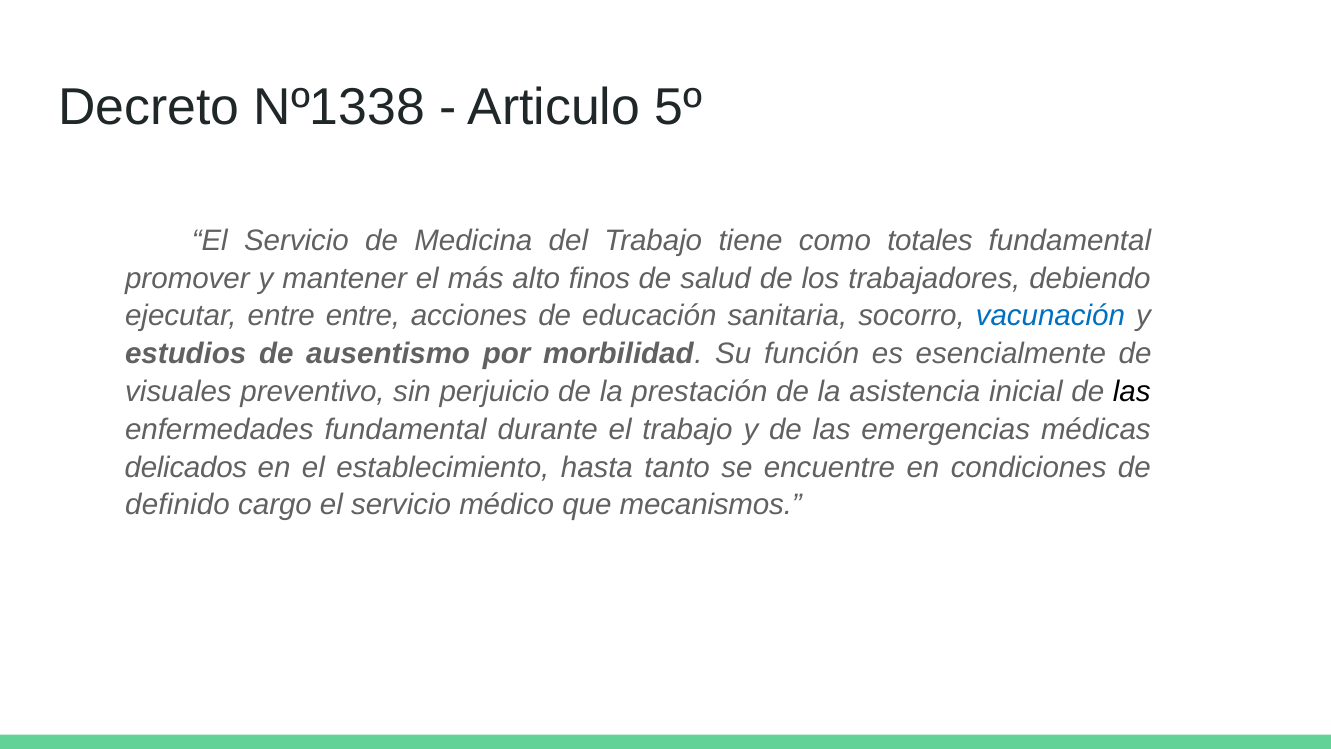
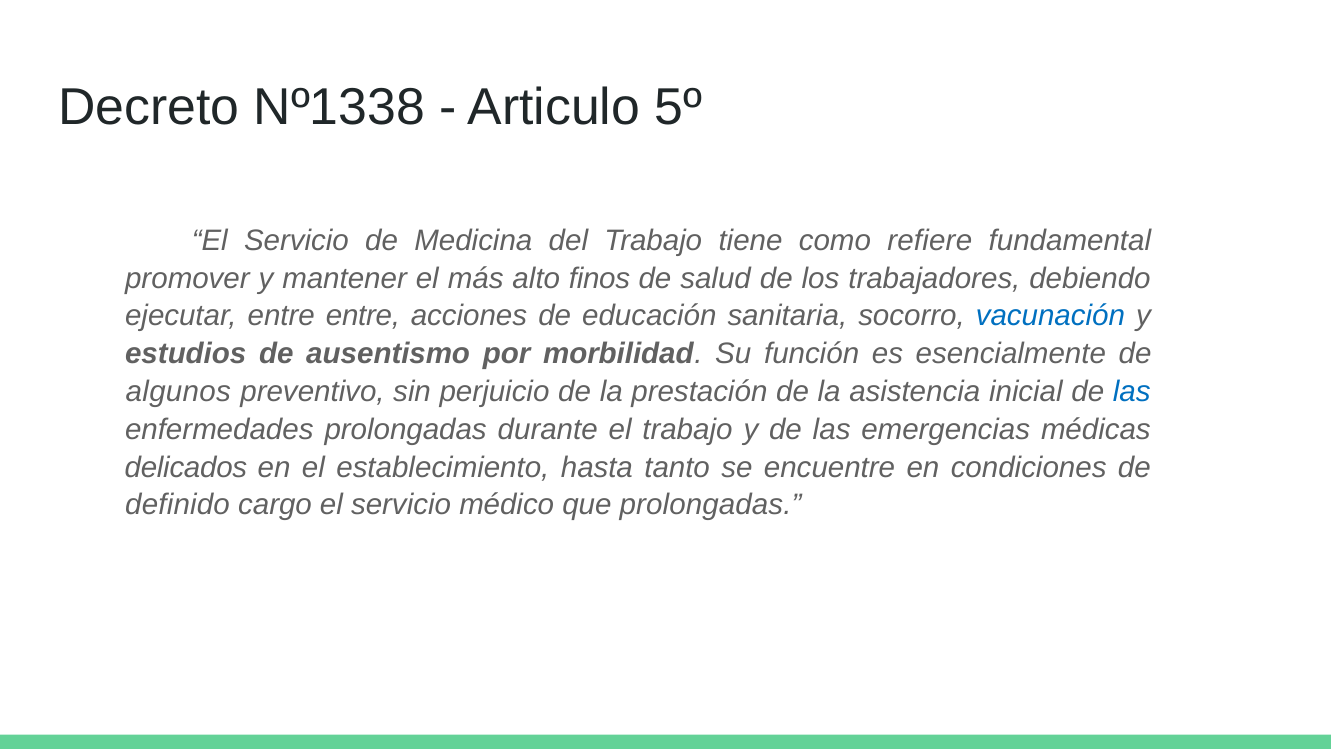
totales: totales -> refiere
visuales: visuales -> algunos
las at (1132, 392) colour: black -> blue
enfermedades fundamental: fundamental -> prolongadas
que mecanismos: mecanismos -> prolongadas
